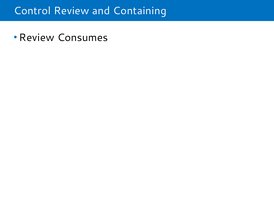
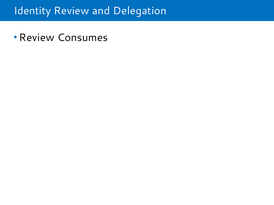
Control: Control -> Identity
Containing: Containing -> Delegation
